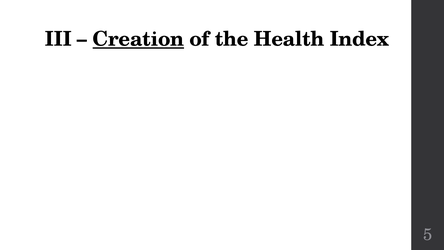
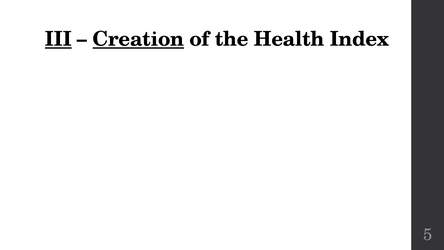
III underline: none -> present
